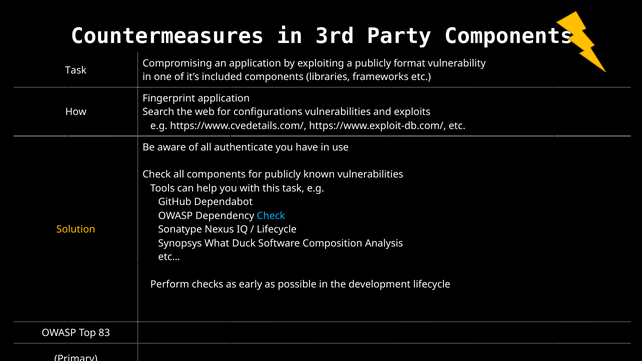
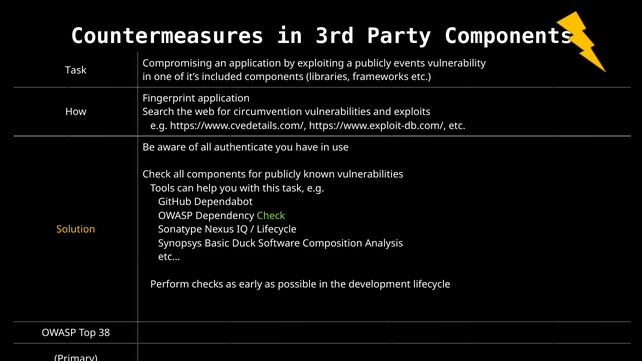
format: format -> events
configurations: configurations -> circumvention
Check at (271, 216) colour: light blue -> light green
What: What -> Basic
83: 83 -> 38
